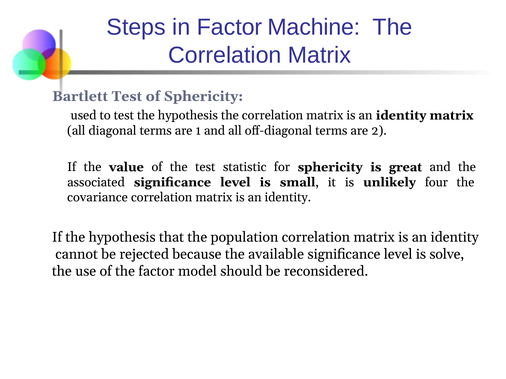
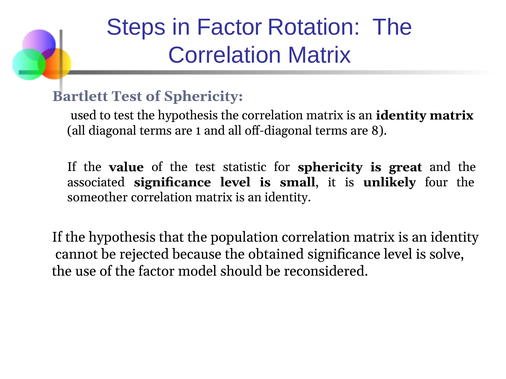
Machine: Machine -> Rotation
2: 2 -> 8
covariance: covariance -> someother
available: available -> obtained
